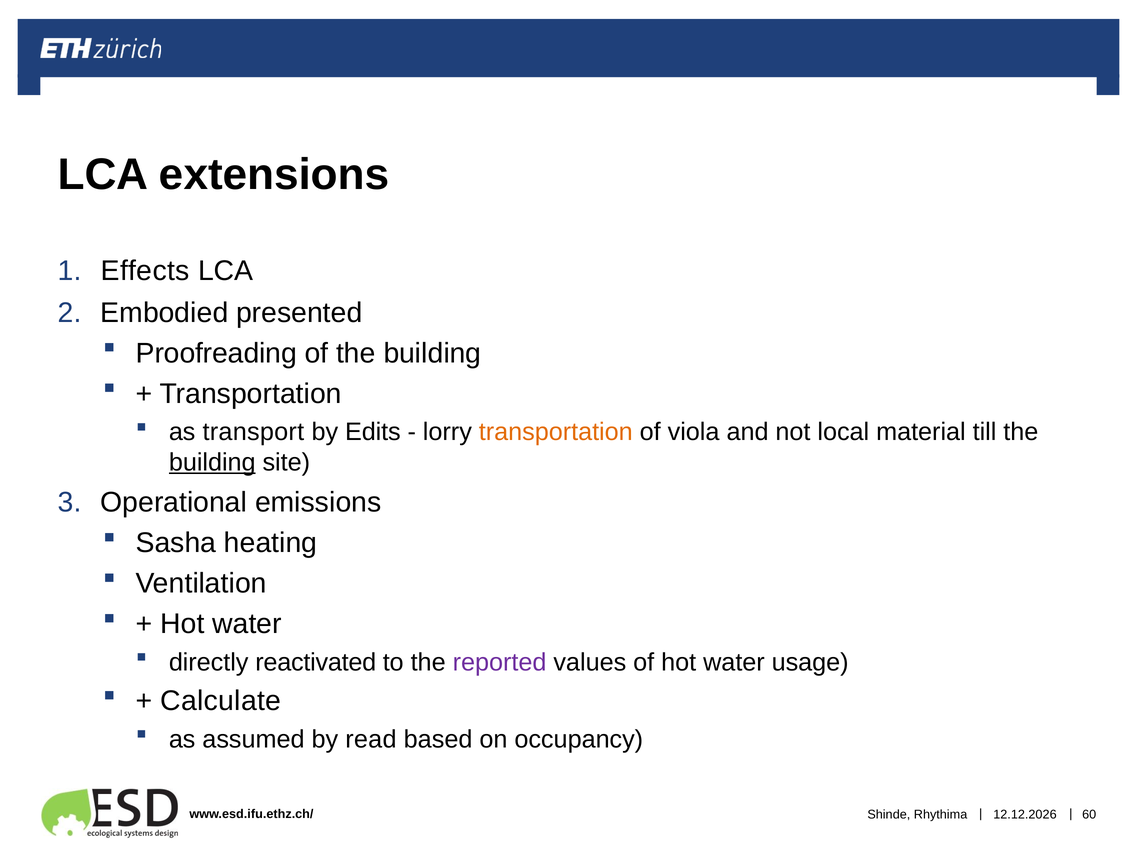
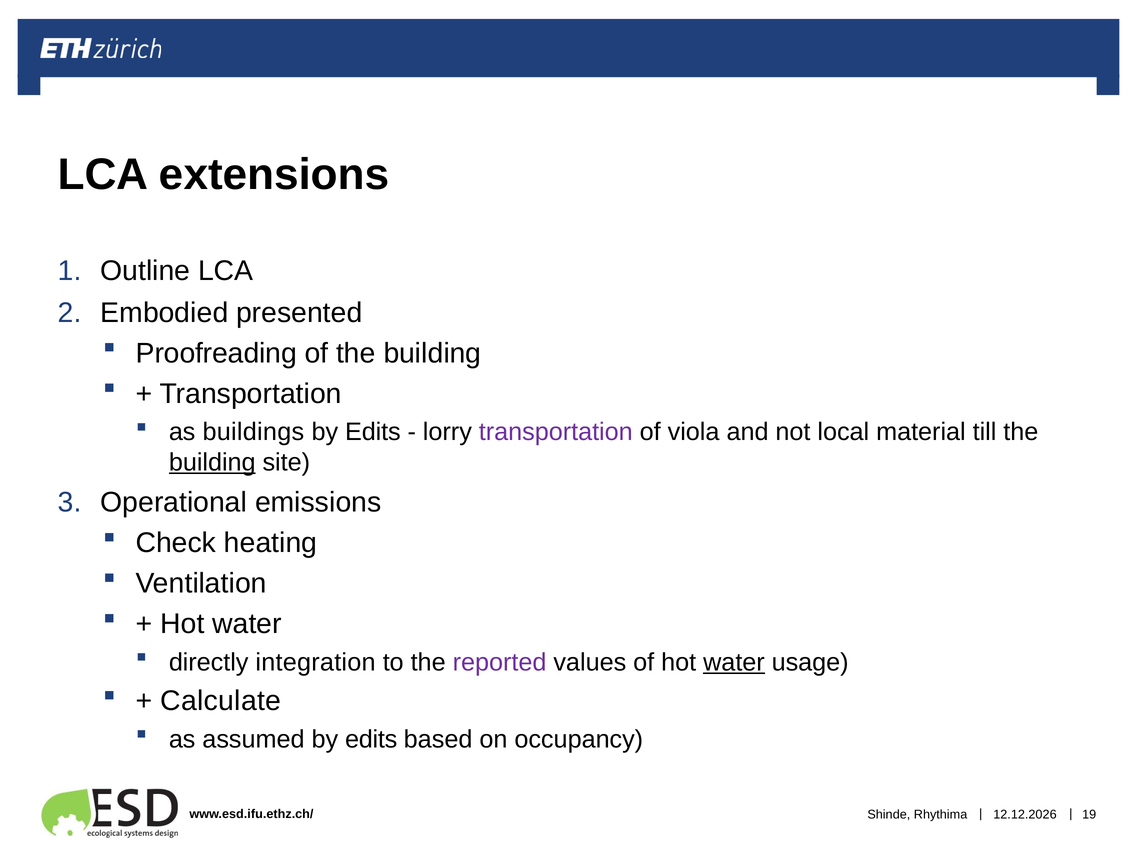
Effects: Effects -> Outline
transport: transport -> buildings
transportation at (556, 432) colour: orange -> purple
Sasha: Sasha -> Check
reactivated: reactivated -> integration
water at (734, 662) underline: none -> present
assumed by read: read -> edits
60: 60 -> 19
